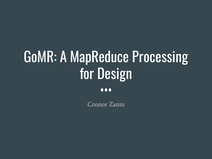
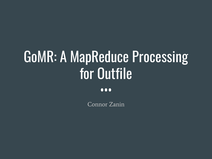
Design: Design -> Outfile
